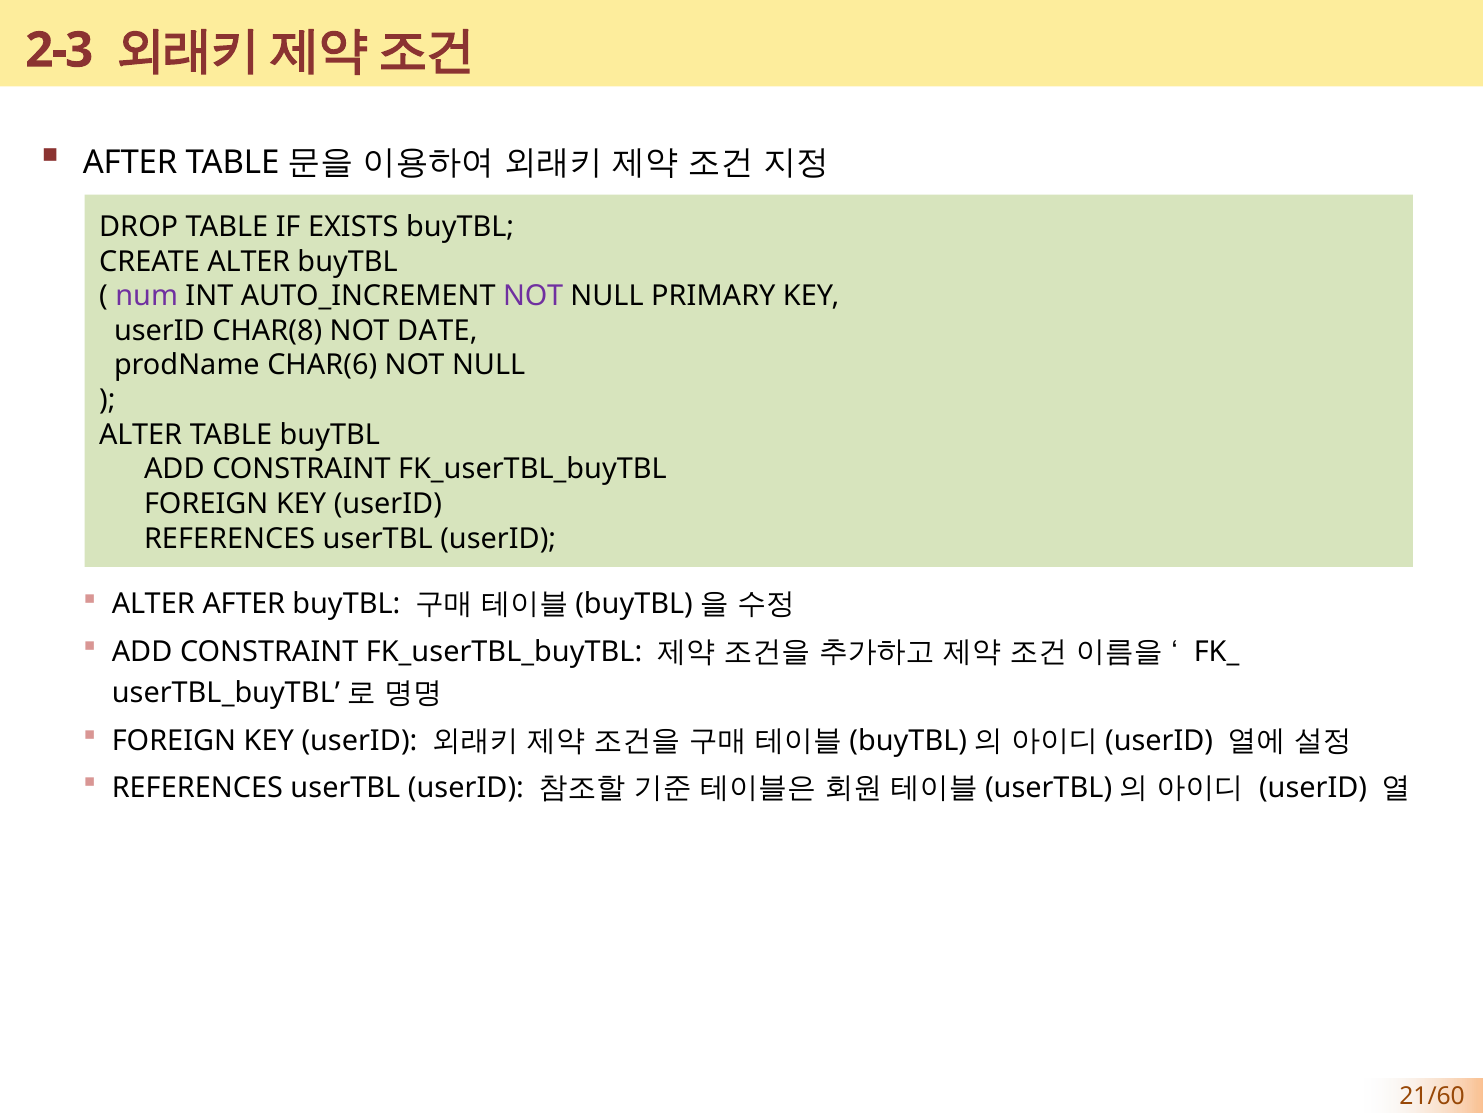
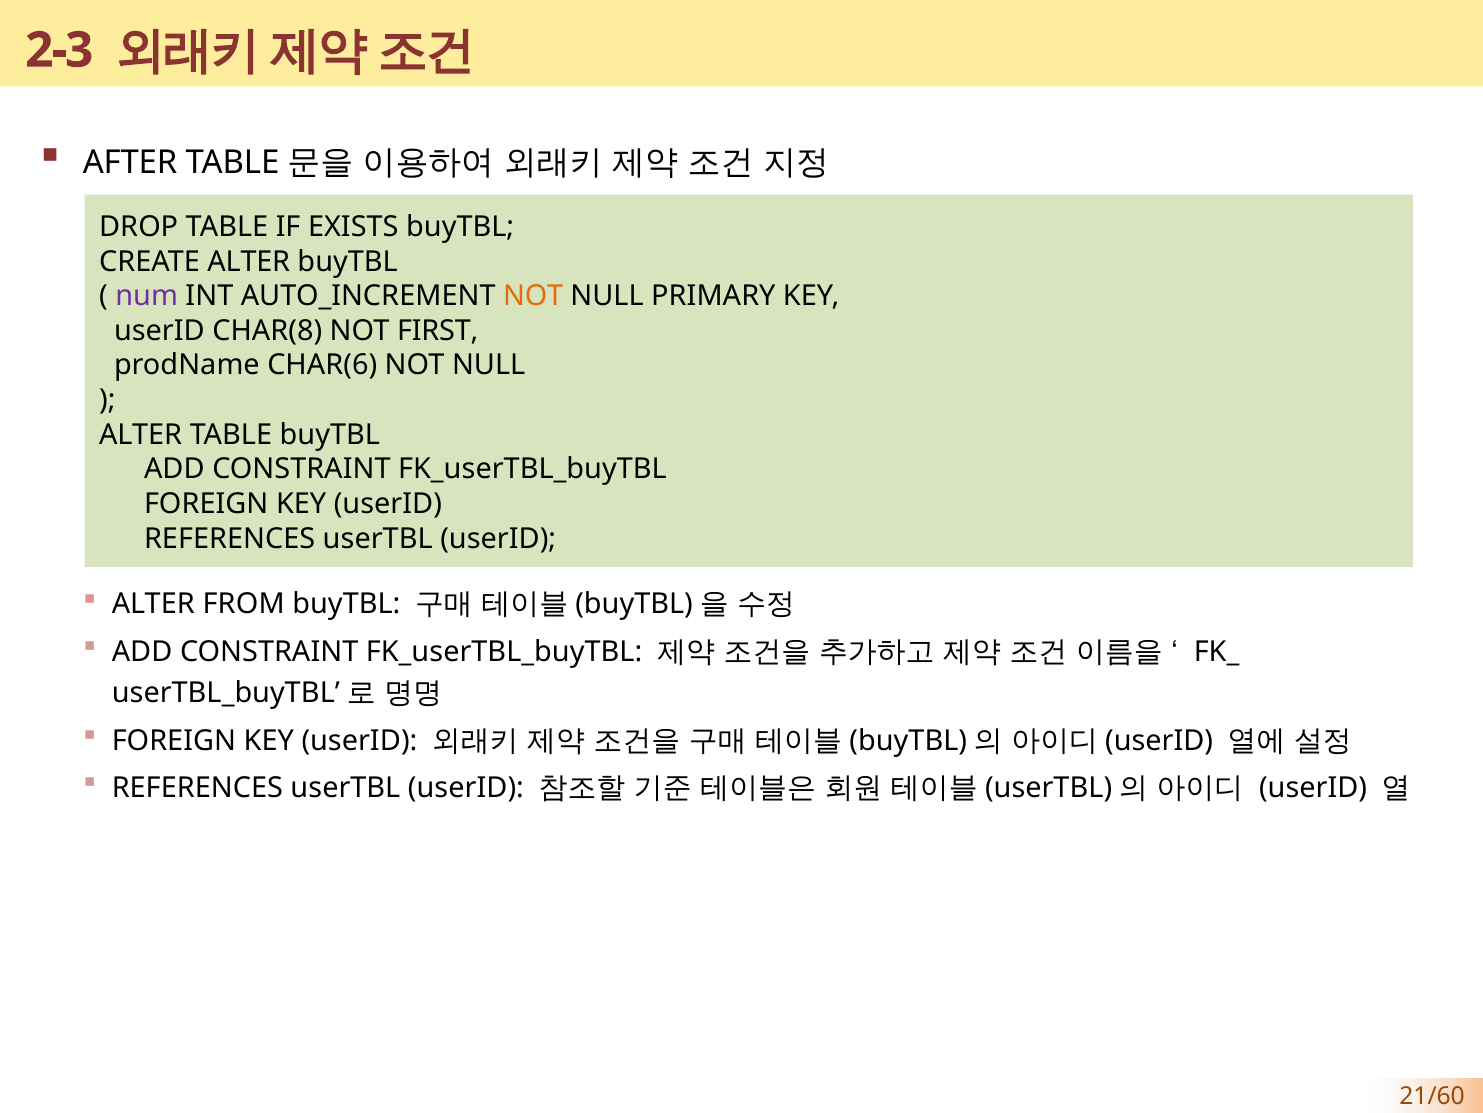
NOT at (533, 296) colour: purple -> orange
DATE: DATE -> FIRST
ALTER AFTER: AFTER -> FROM
